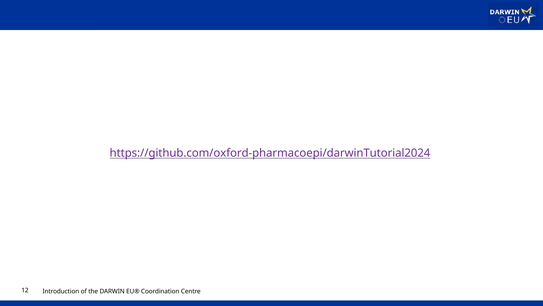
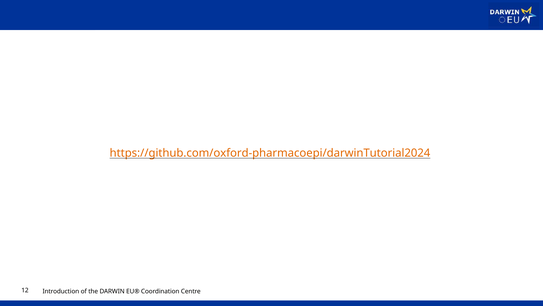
https://github.com/oxford-pharmacoepi/darwinTutorial2024 colour: purple -> orange
